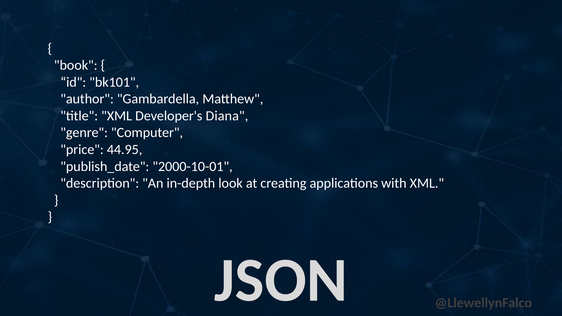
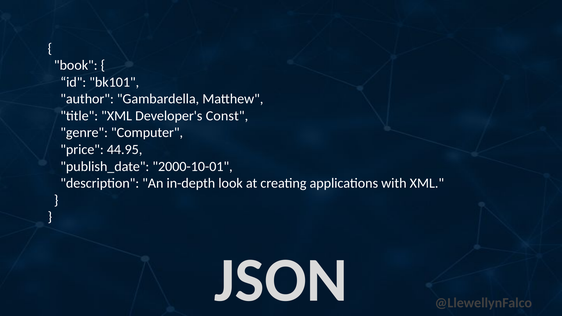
Diana: Diana -> Const
